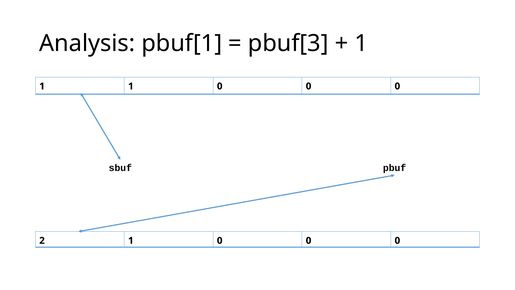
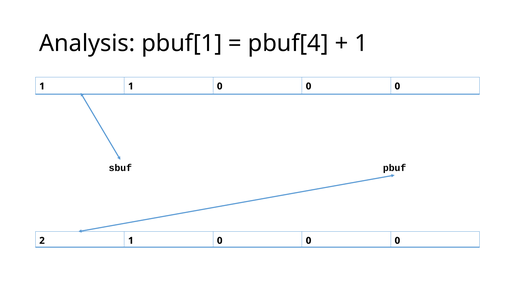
pbuf[3: pbuf[3 -> pbuf[4
